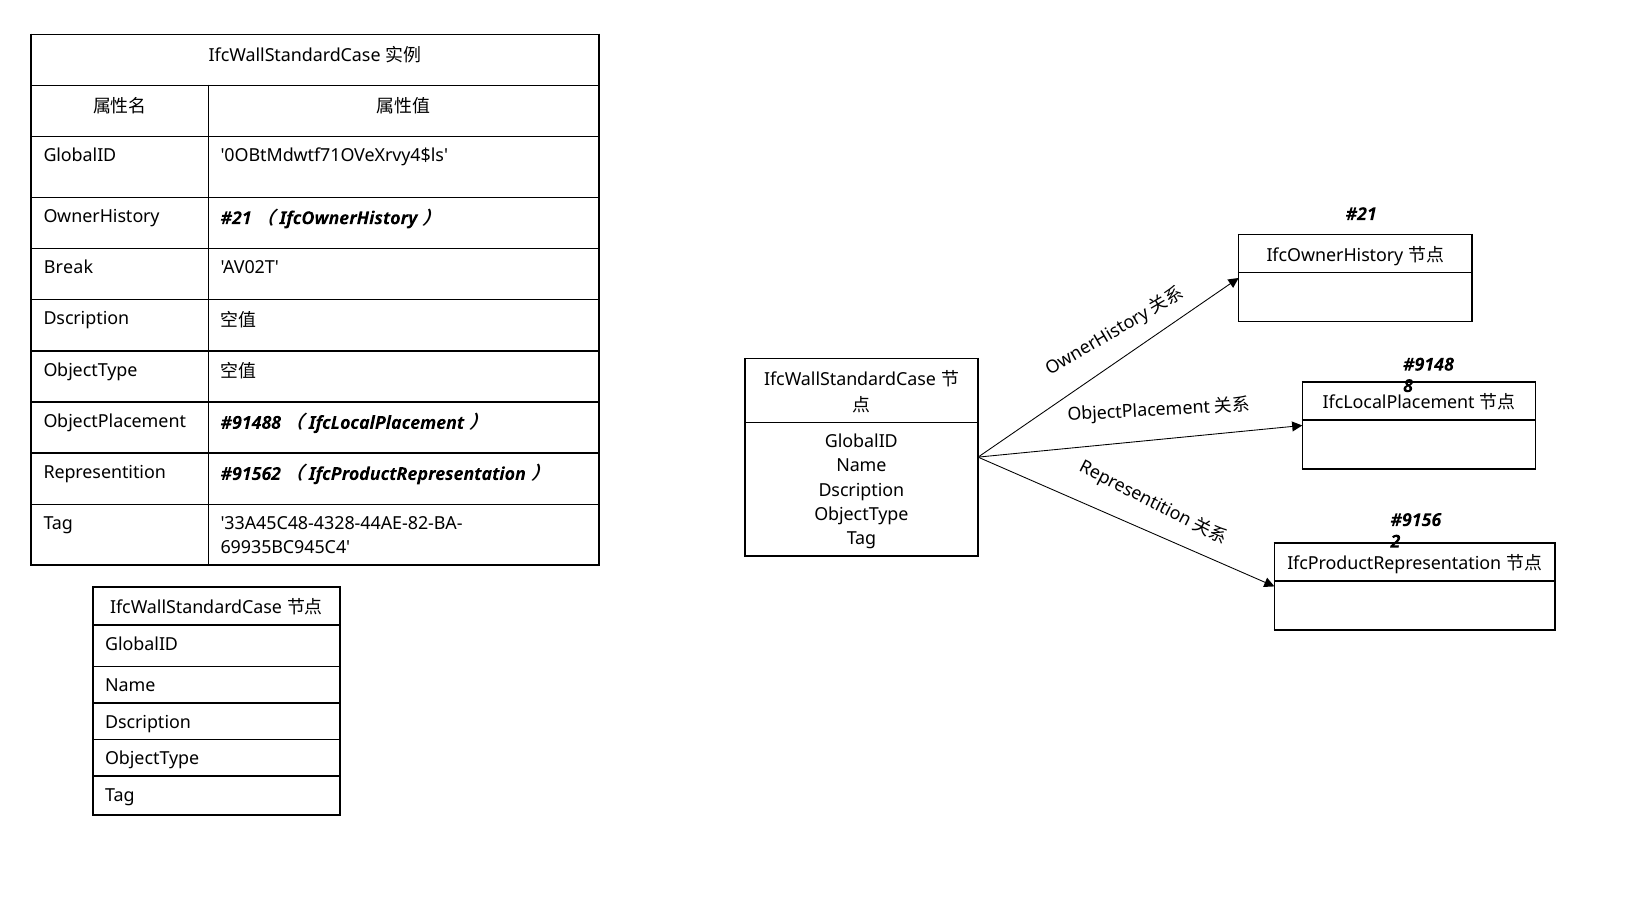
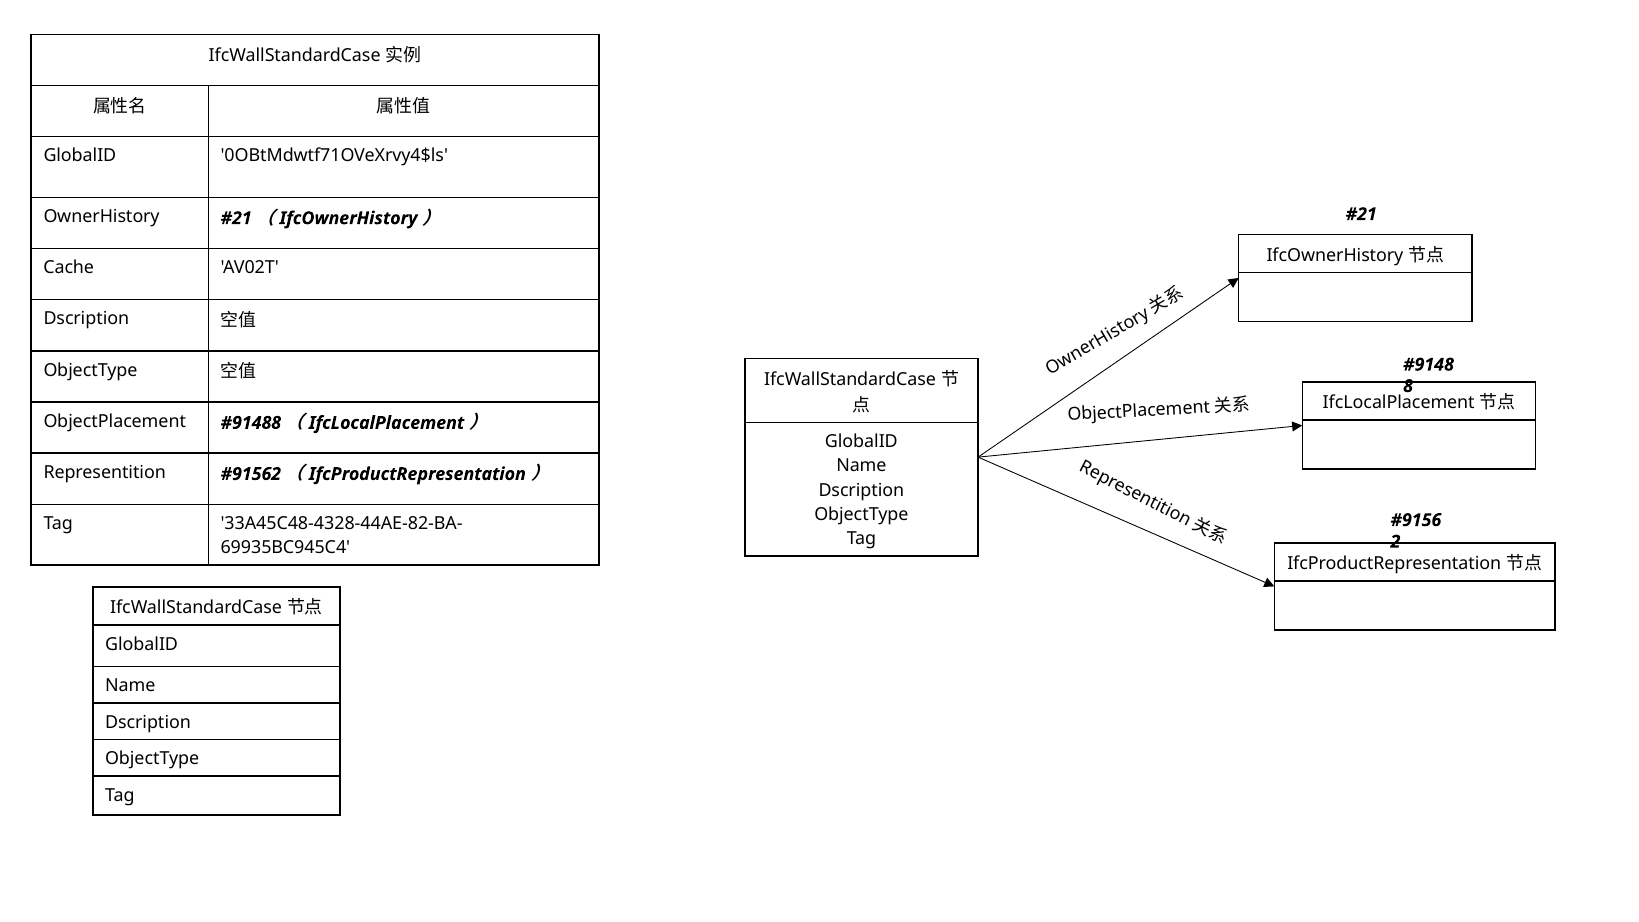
Break: Break -> Cache
